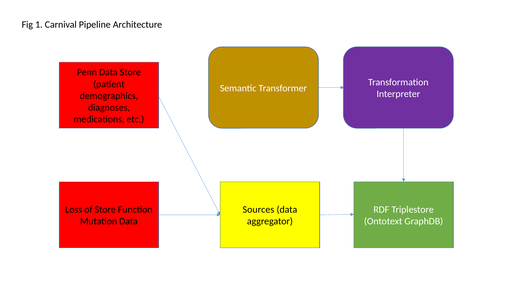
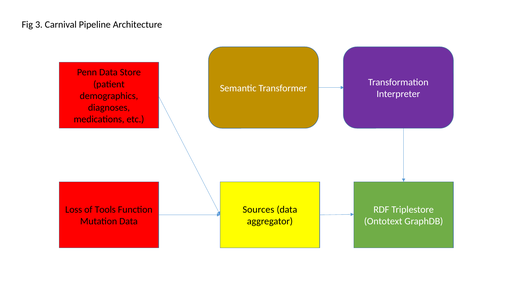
1: 1 -> 3
of Store: Store -> Tools
